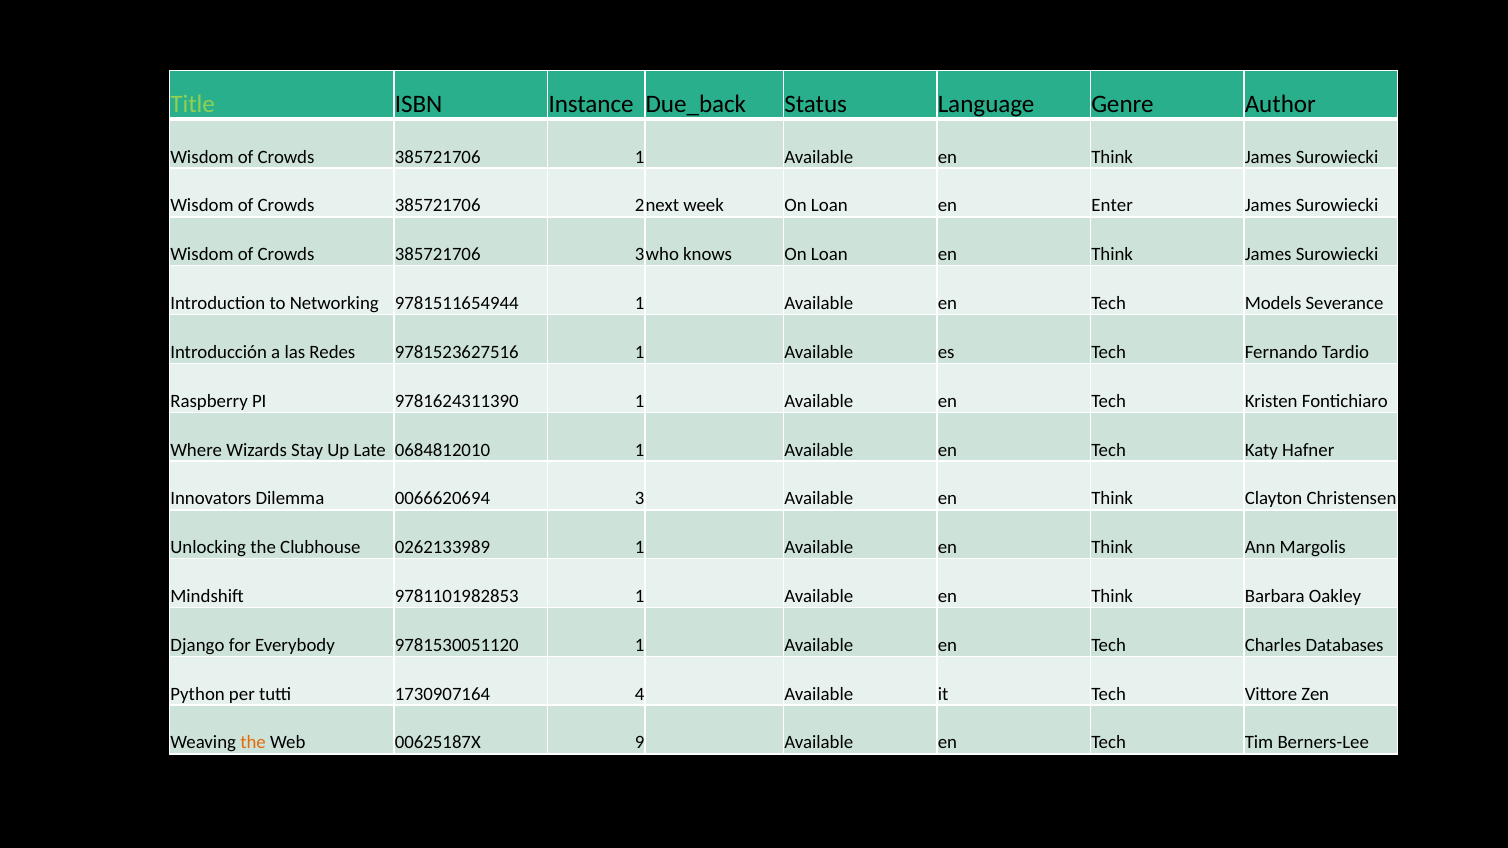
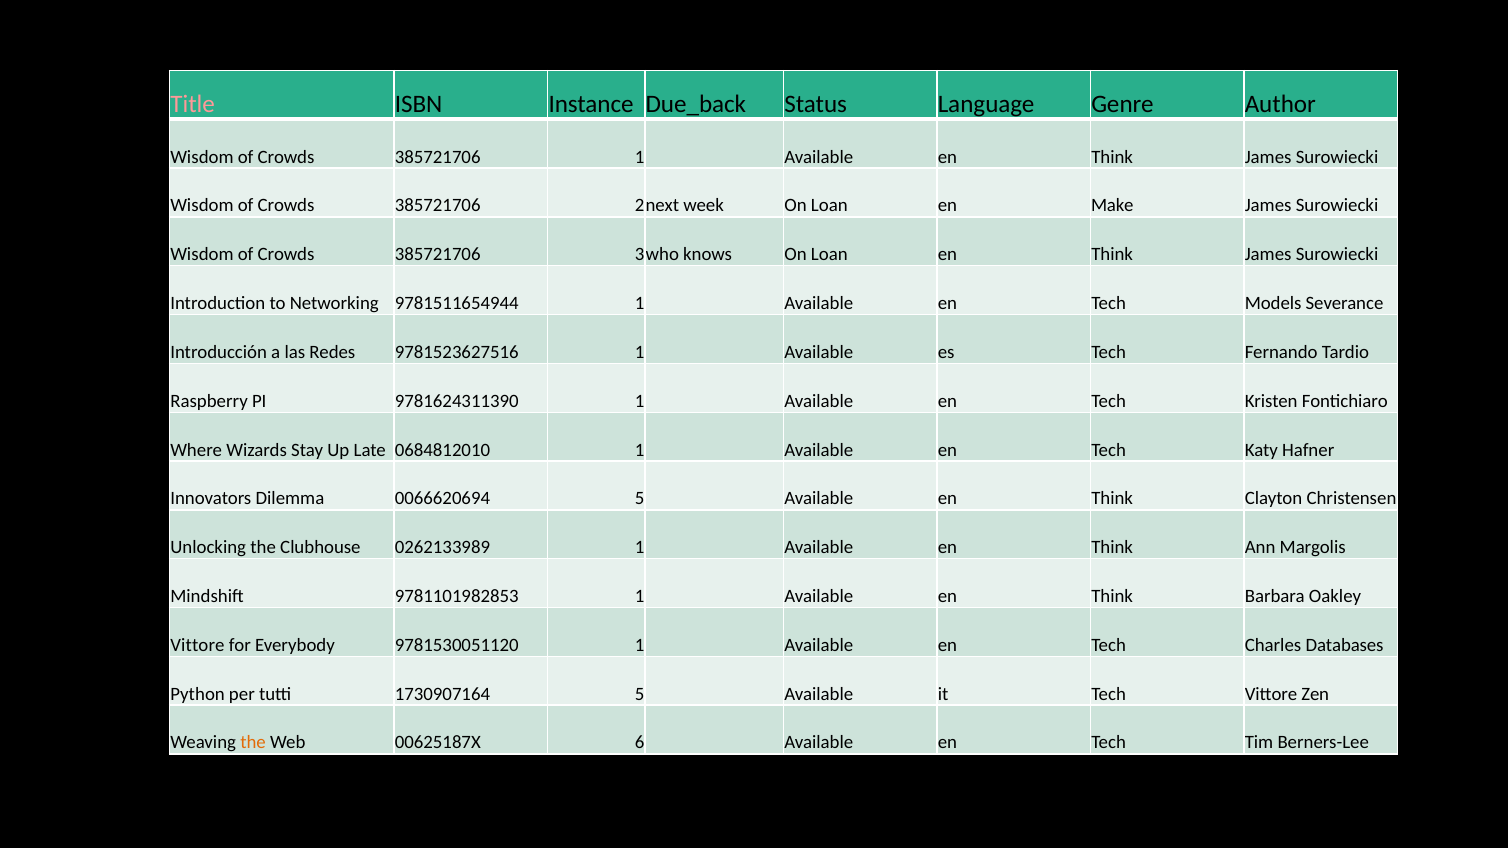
Title colour: light green -> pink
Enter: Enter -> Make
0066620694 3: 3 -> 5
Django at (198, 645): Django -> Vittore
1730907164 4: 4 -> 5
9: 9 -> 6
